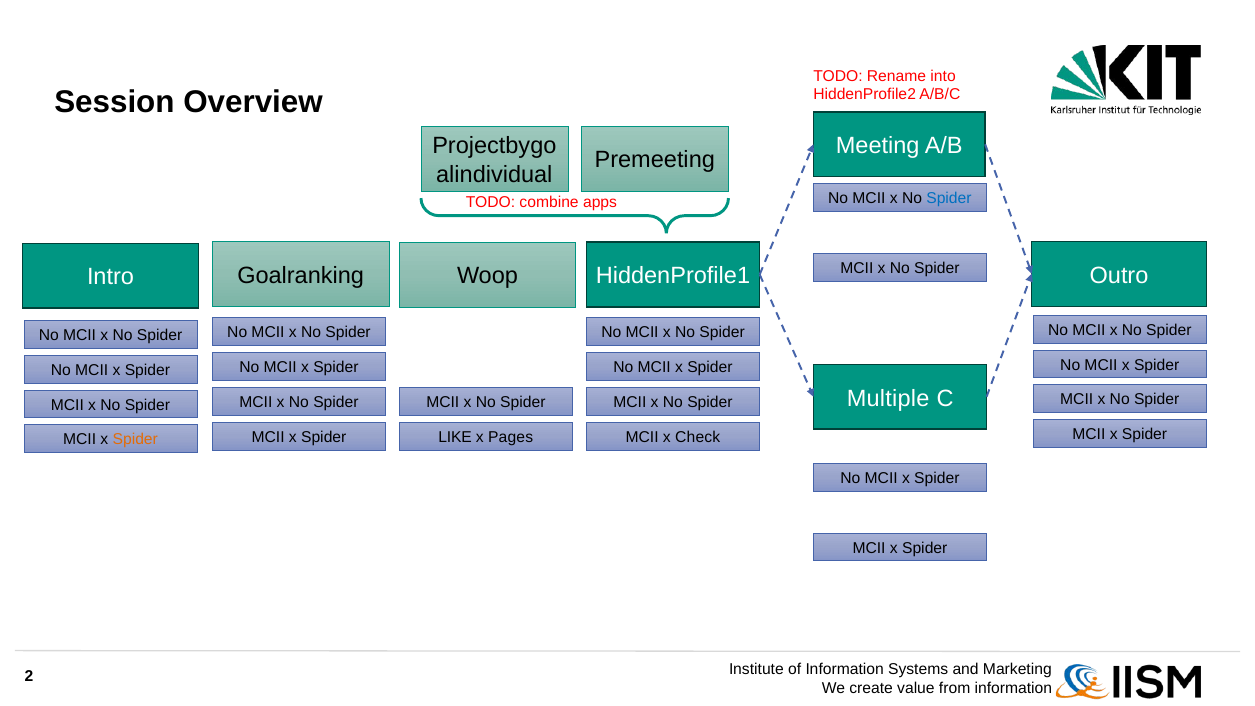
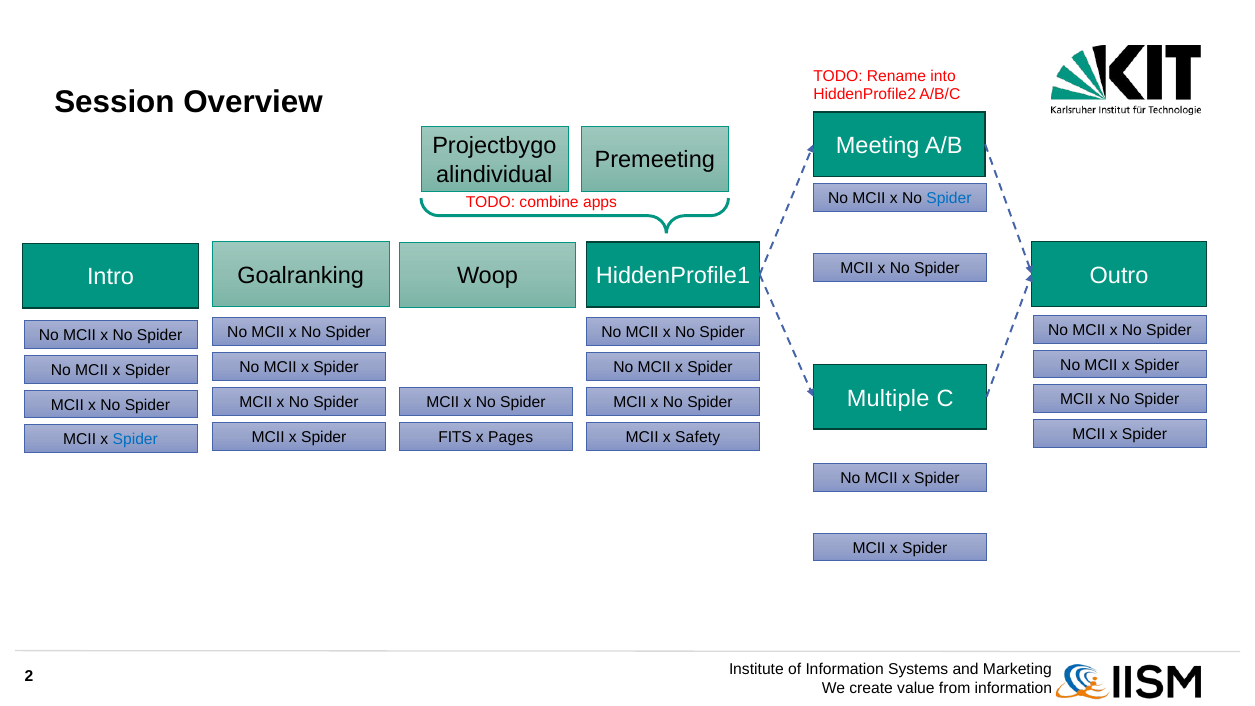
LIKE: LIKE -> FITS
Check: Check -> Safety
Spider at (135, 440) colour: orange -> blue
